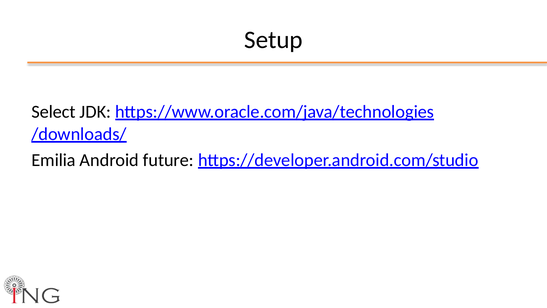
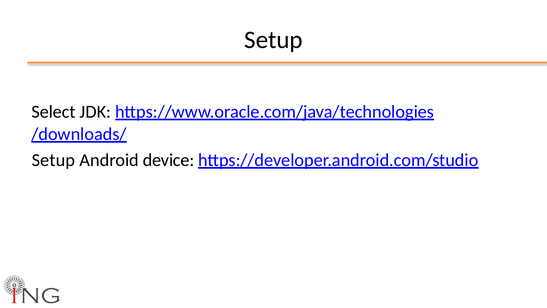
Emilia at (54, 160): Emilia -> Setup
future: future -> device
